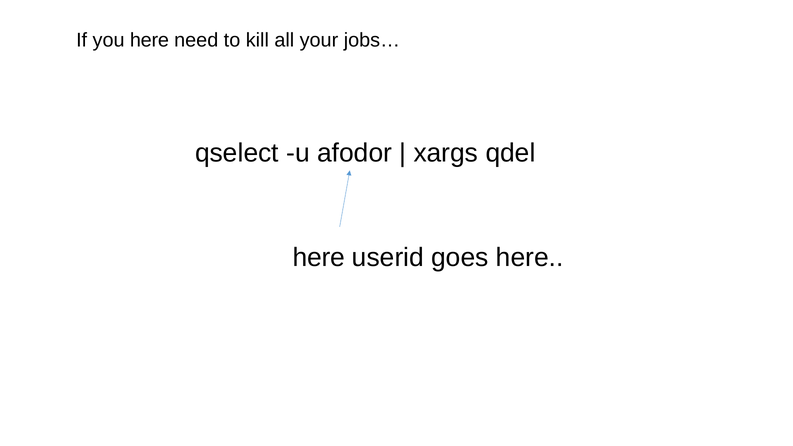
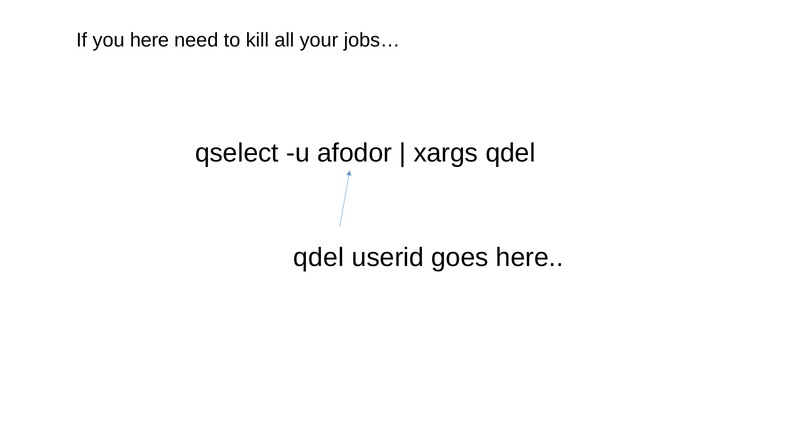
here at (319, 258): here -> qdel
